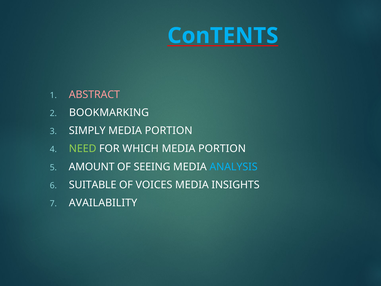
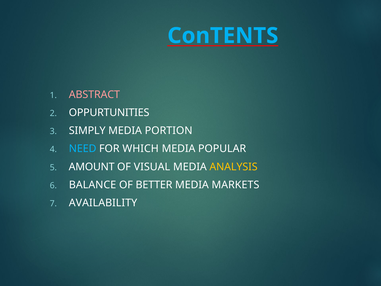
BOOKMARKING: BOOKMARKING -> OPPURTUNITIES
NEED colour: light green -> light blue
PORTION at (222, 149): PORTION -> POPULAR
SEEING: SEEING -> VISUAL
ANALYSIS colour: light blue -> yellow
SUITABLE: SUITABLE -> BALANCE
VOICES: VOICES -> BETTER
INSIGHTS: INSIGHTS -> MARKETS
